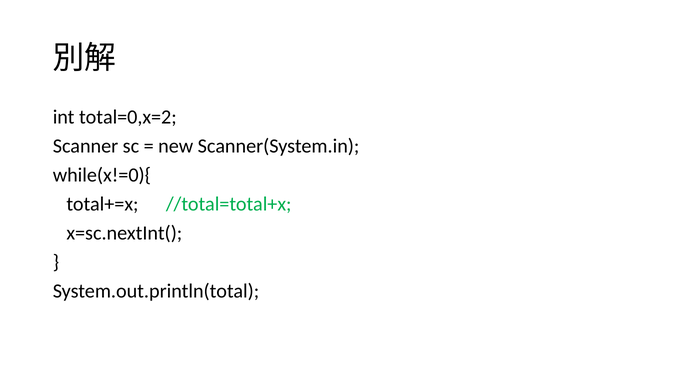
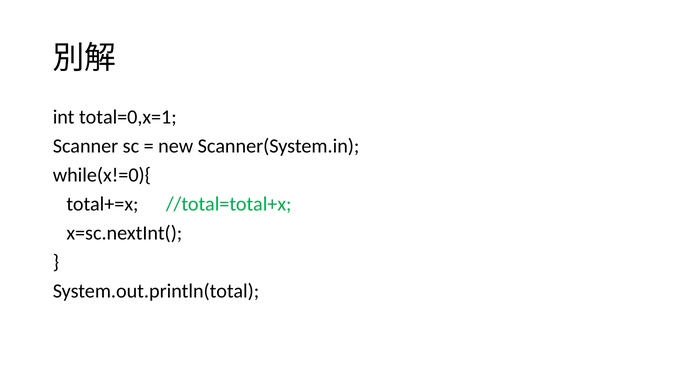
total=0,x=2: total=0,x=2 -> total=0,x=1
